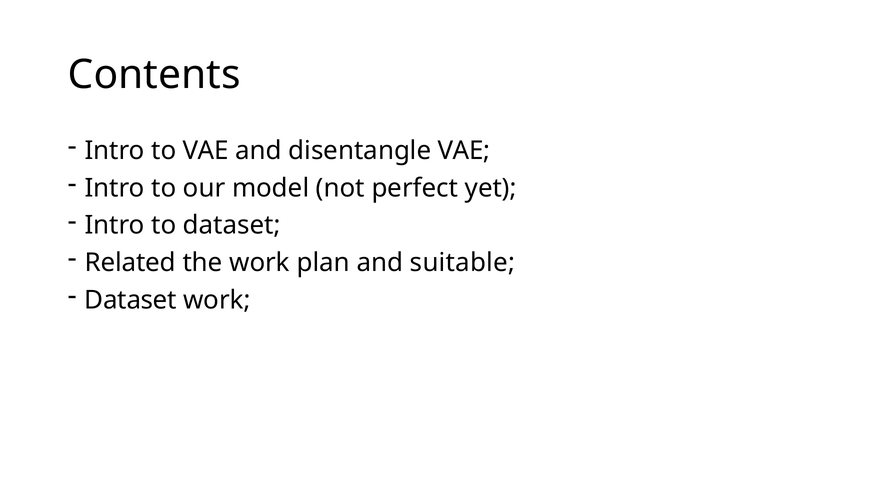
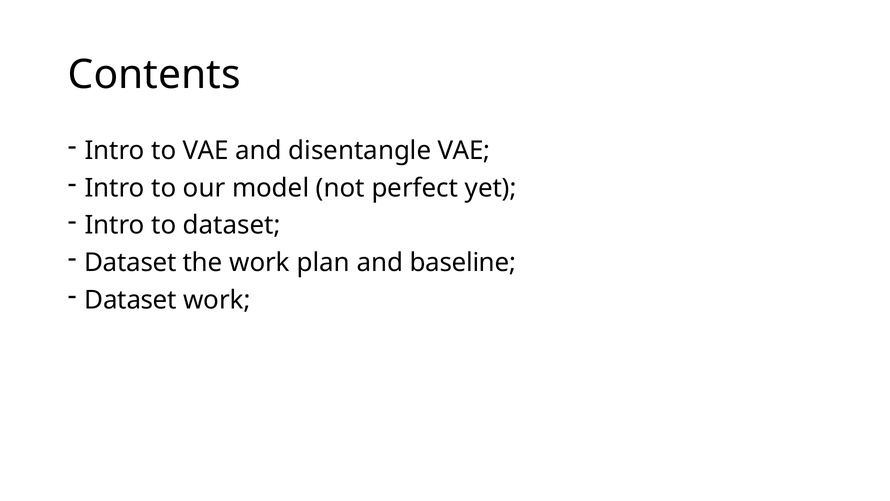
Related at (130, 262): Related -> Dataset
suitable: suitable -> baseline
